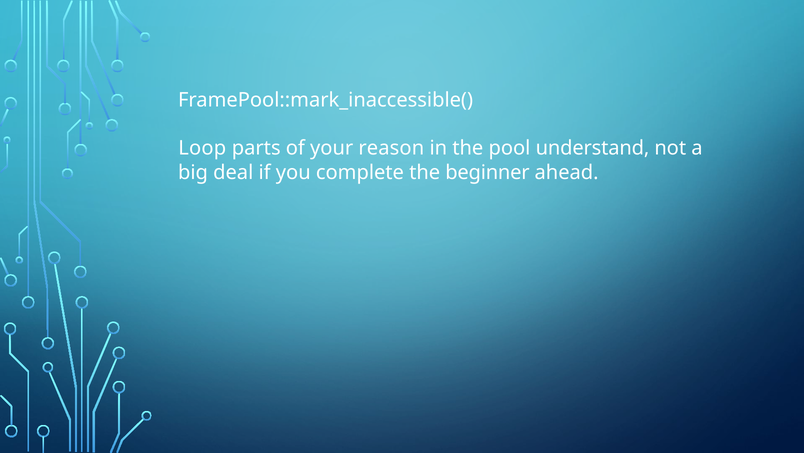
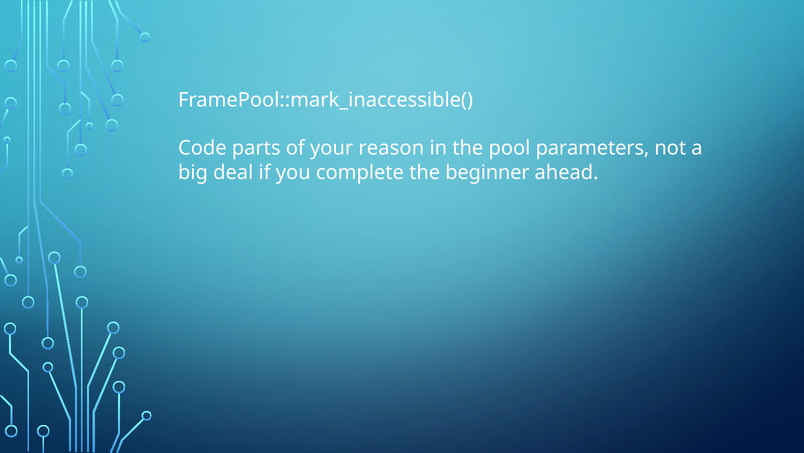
Loop: Loop -> Code
understand: understand -> parameters
